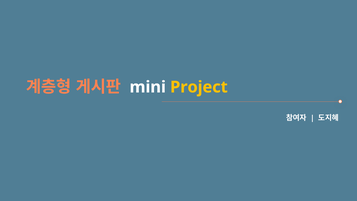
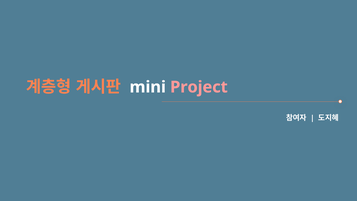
Project colour: yellow -> pink
